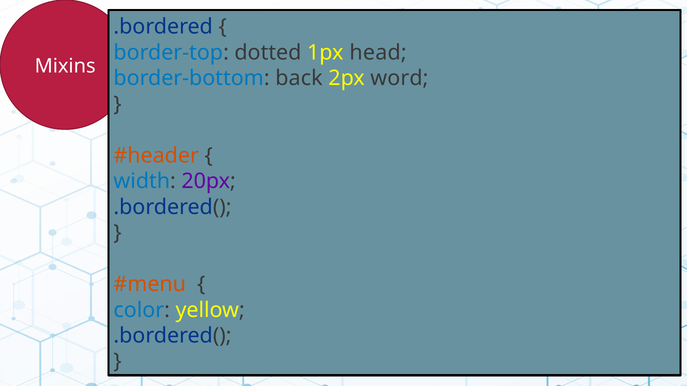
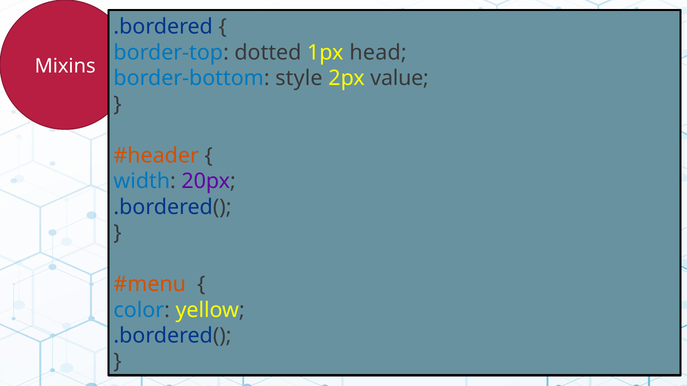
back: back -> style
word: word -> value
